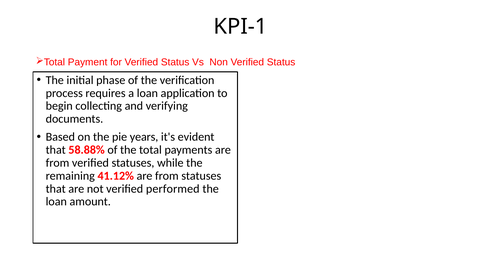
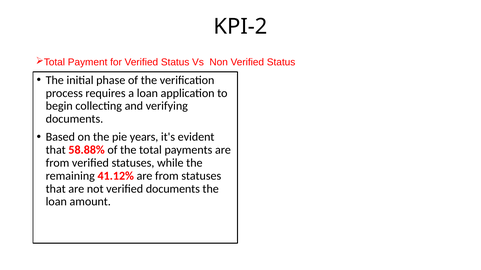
KPI-1: KPI-1 -> KPI-2
verified performed: performed -> documents
